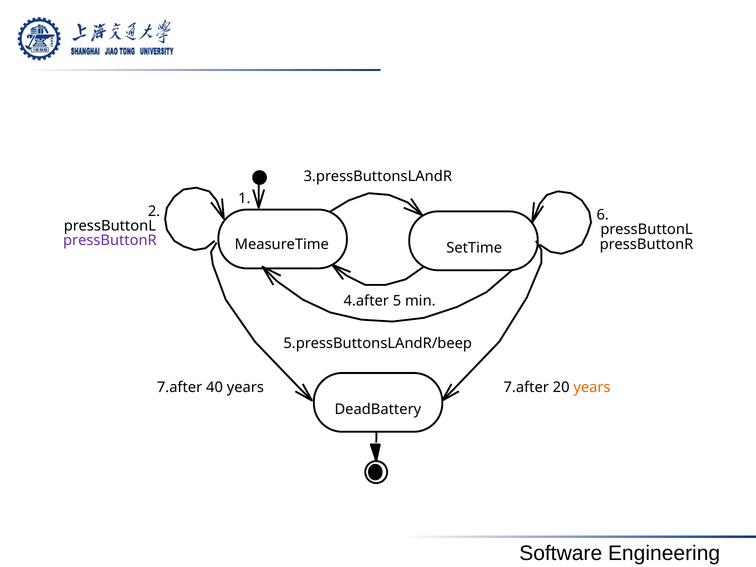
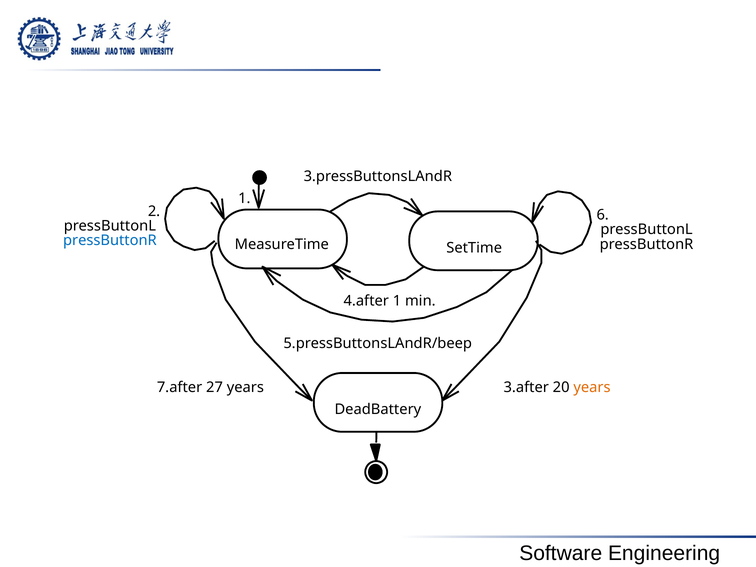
pressButtonR at (110, 241) colour: purple -> blue
4.after 5: 5 -> 1
40: 40 -> 27
7.after at (526, 387): 7.after -> 3.after
